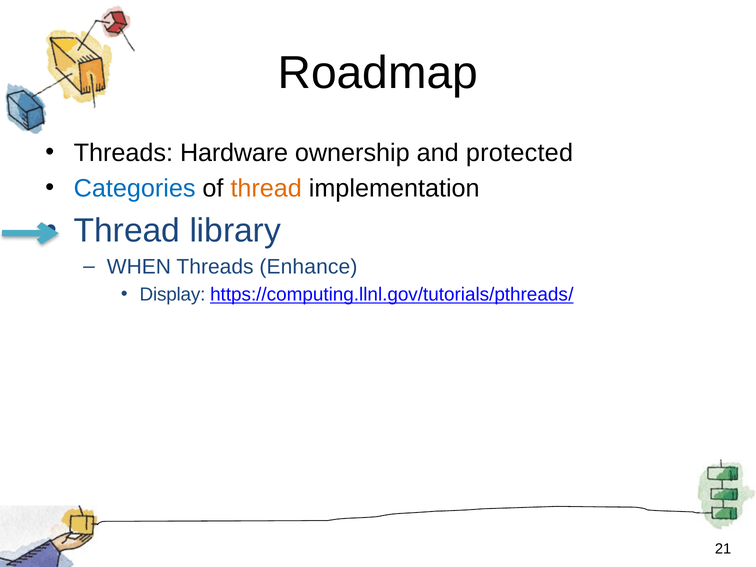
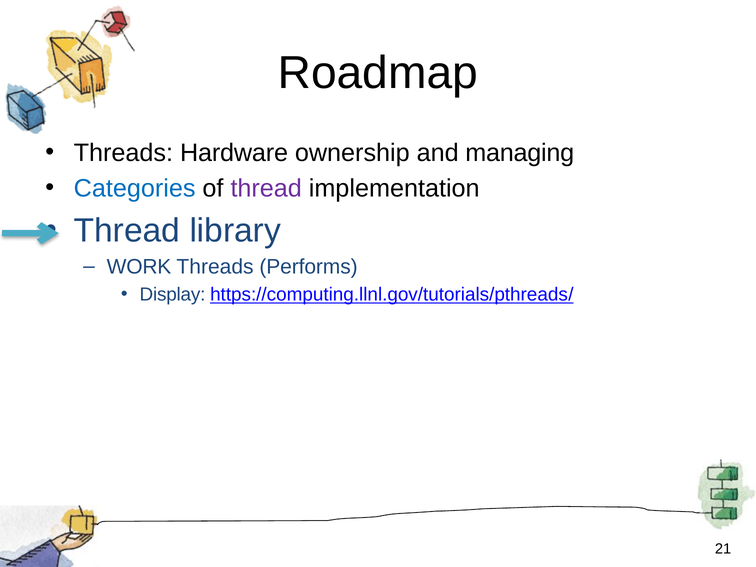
protected: protected -> managing
thread at (266, 188) colour: orange -> purple
WHEN: WHEN -> WORK
Enhance: Enhance -> Performs
